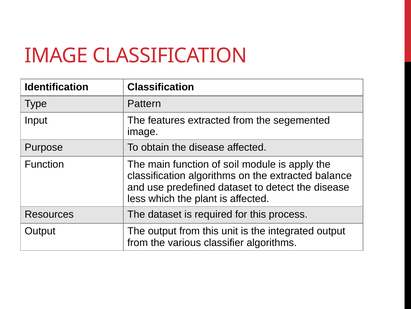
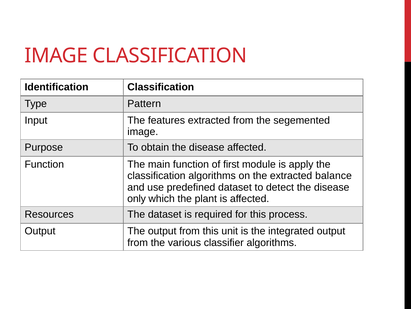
soil: soil -> first
less: less -> only
